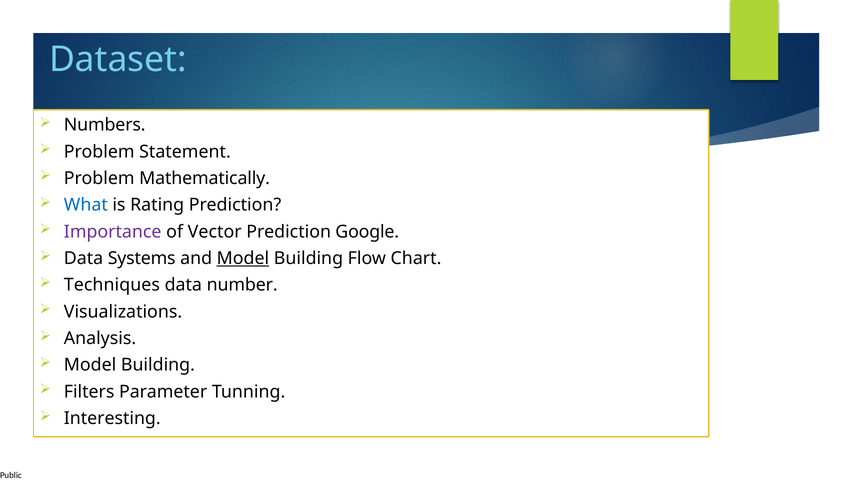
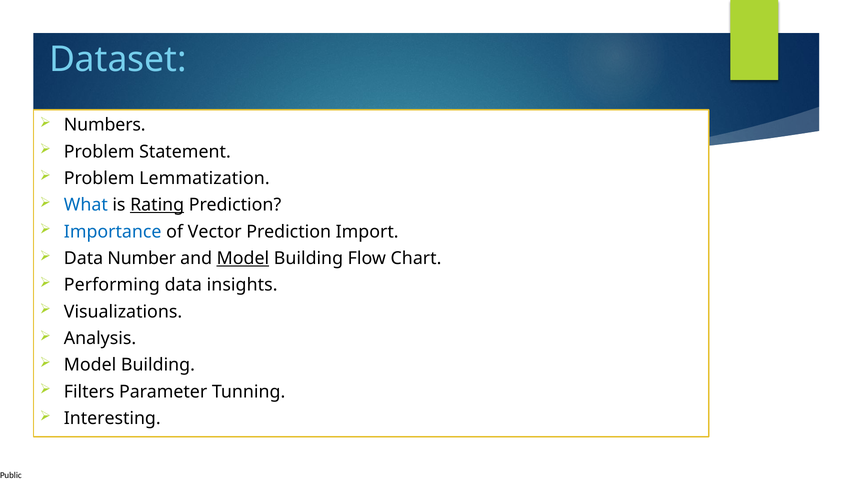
Mathematically: Mathematically -> Lemmatization
Rating underline: none -> present
Importance colour: purple -> blue
Google: Google -> Import
Systems: Systems -> Number
Techniques: Techniques -> Performing
number: number -> insights
